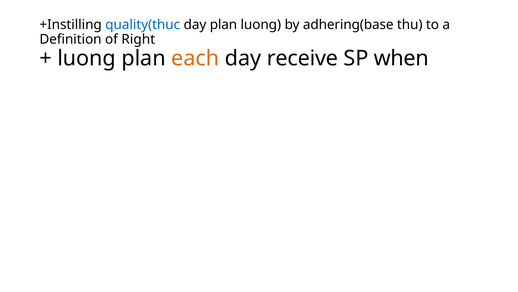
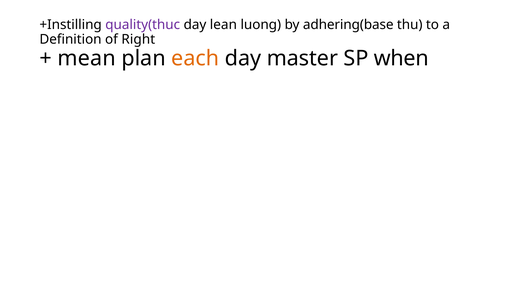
quality(thuc colour: blue -> purple
day plan: plan -> lean
luong at (87, 58): luong -> mean
receive: receive -> master
